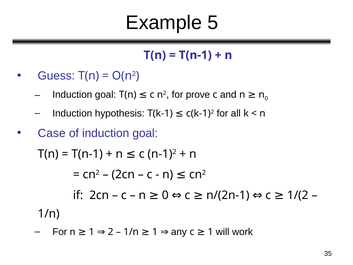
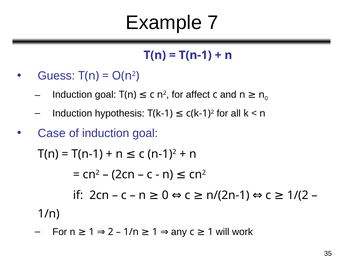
5: 5 -> 7
prove: prove -> affect
